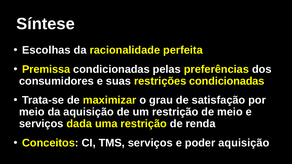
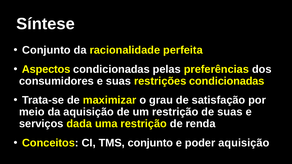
Escolhas at (46, 50): Escolhas -> Conjunto
Premissa: Premissa -> Aspectos
de meio: meio -> suas
TMS serviços: serviços -> conjunto
